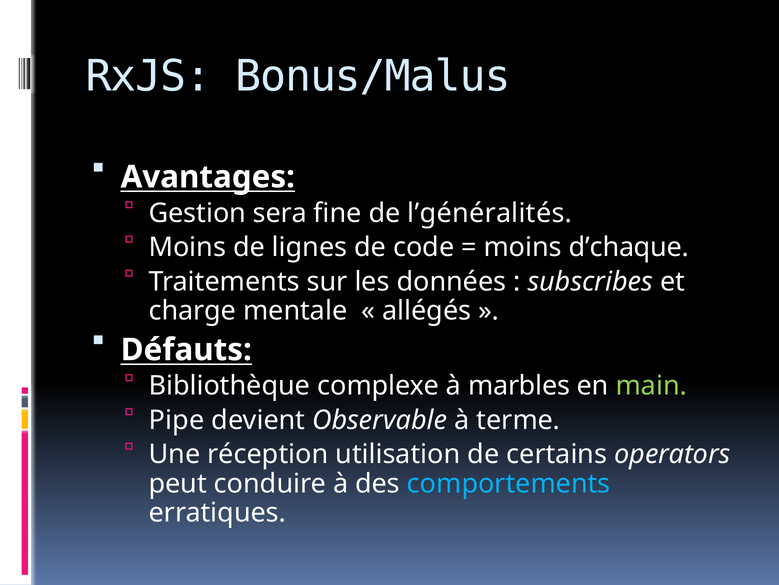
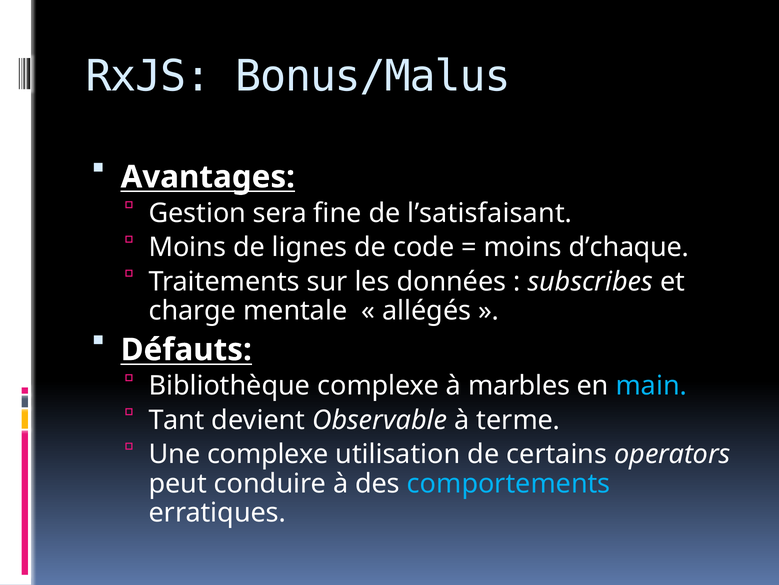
l’généralités: l’généralités -> l’satisfaisant
main colour: light green -> light blue
Pipe: Pipe -> Tant
Une réception: réception -> complexe
